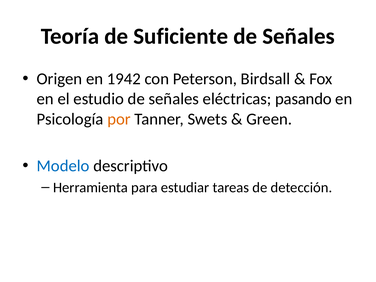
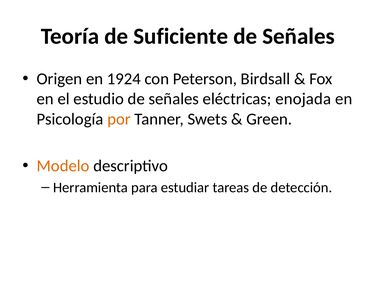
1942: 1942 -> 1924
pasando: pasando -> enojada
Modelo colour: blue -> orange
